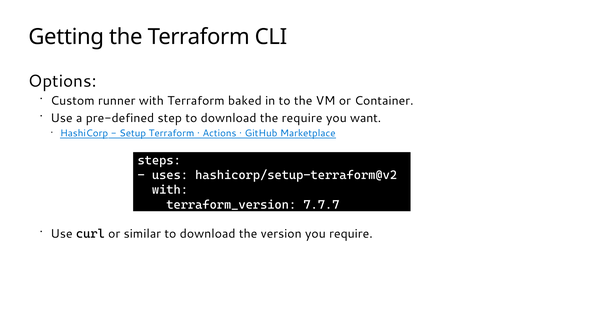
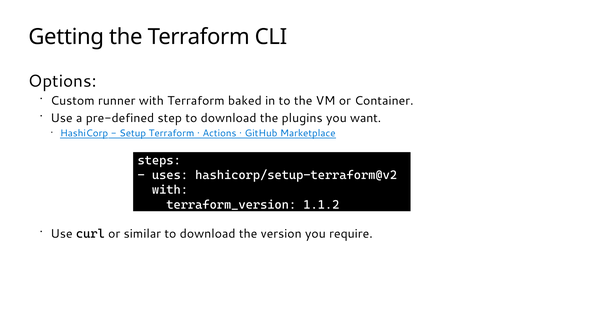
the require: require -> plugins
7.7.7: 7.7.7 -> 1.1.2
